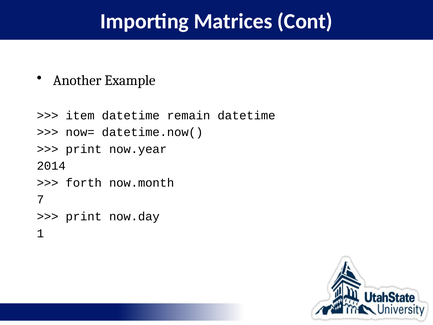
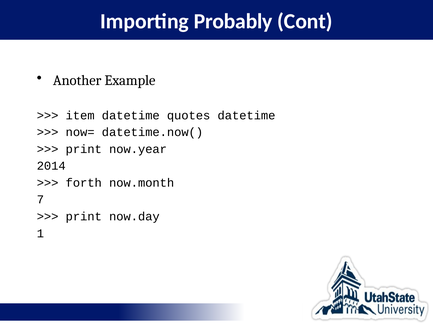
Matrices: Matrices -> Probably
remain: remain -> quotes
